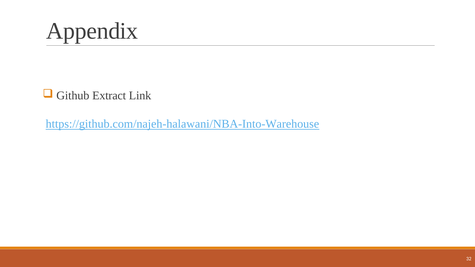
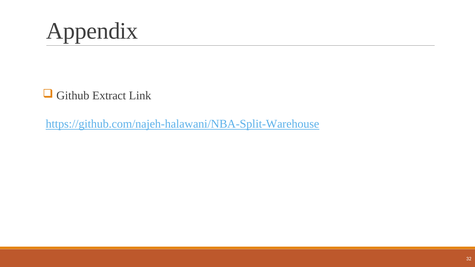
https://github.com/najeh-halawani/NBA-Into-Warehouse: https://github.com/najeh-halawani/NBA-Into-Warehouse -> https://github.com/najeh-halawani/NBA-Split-Warehouse
